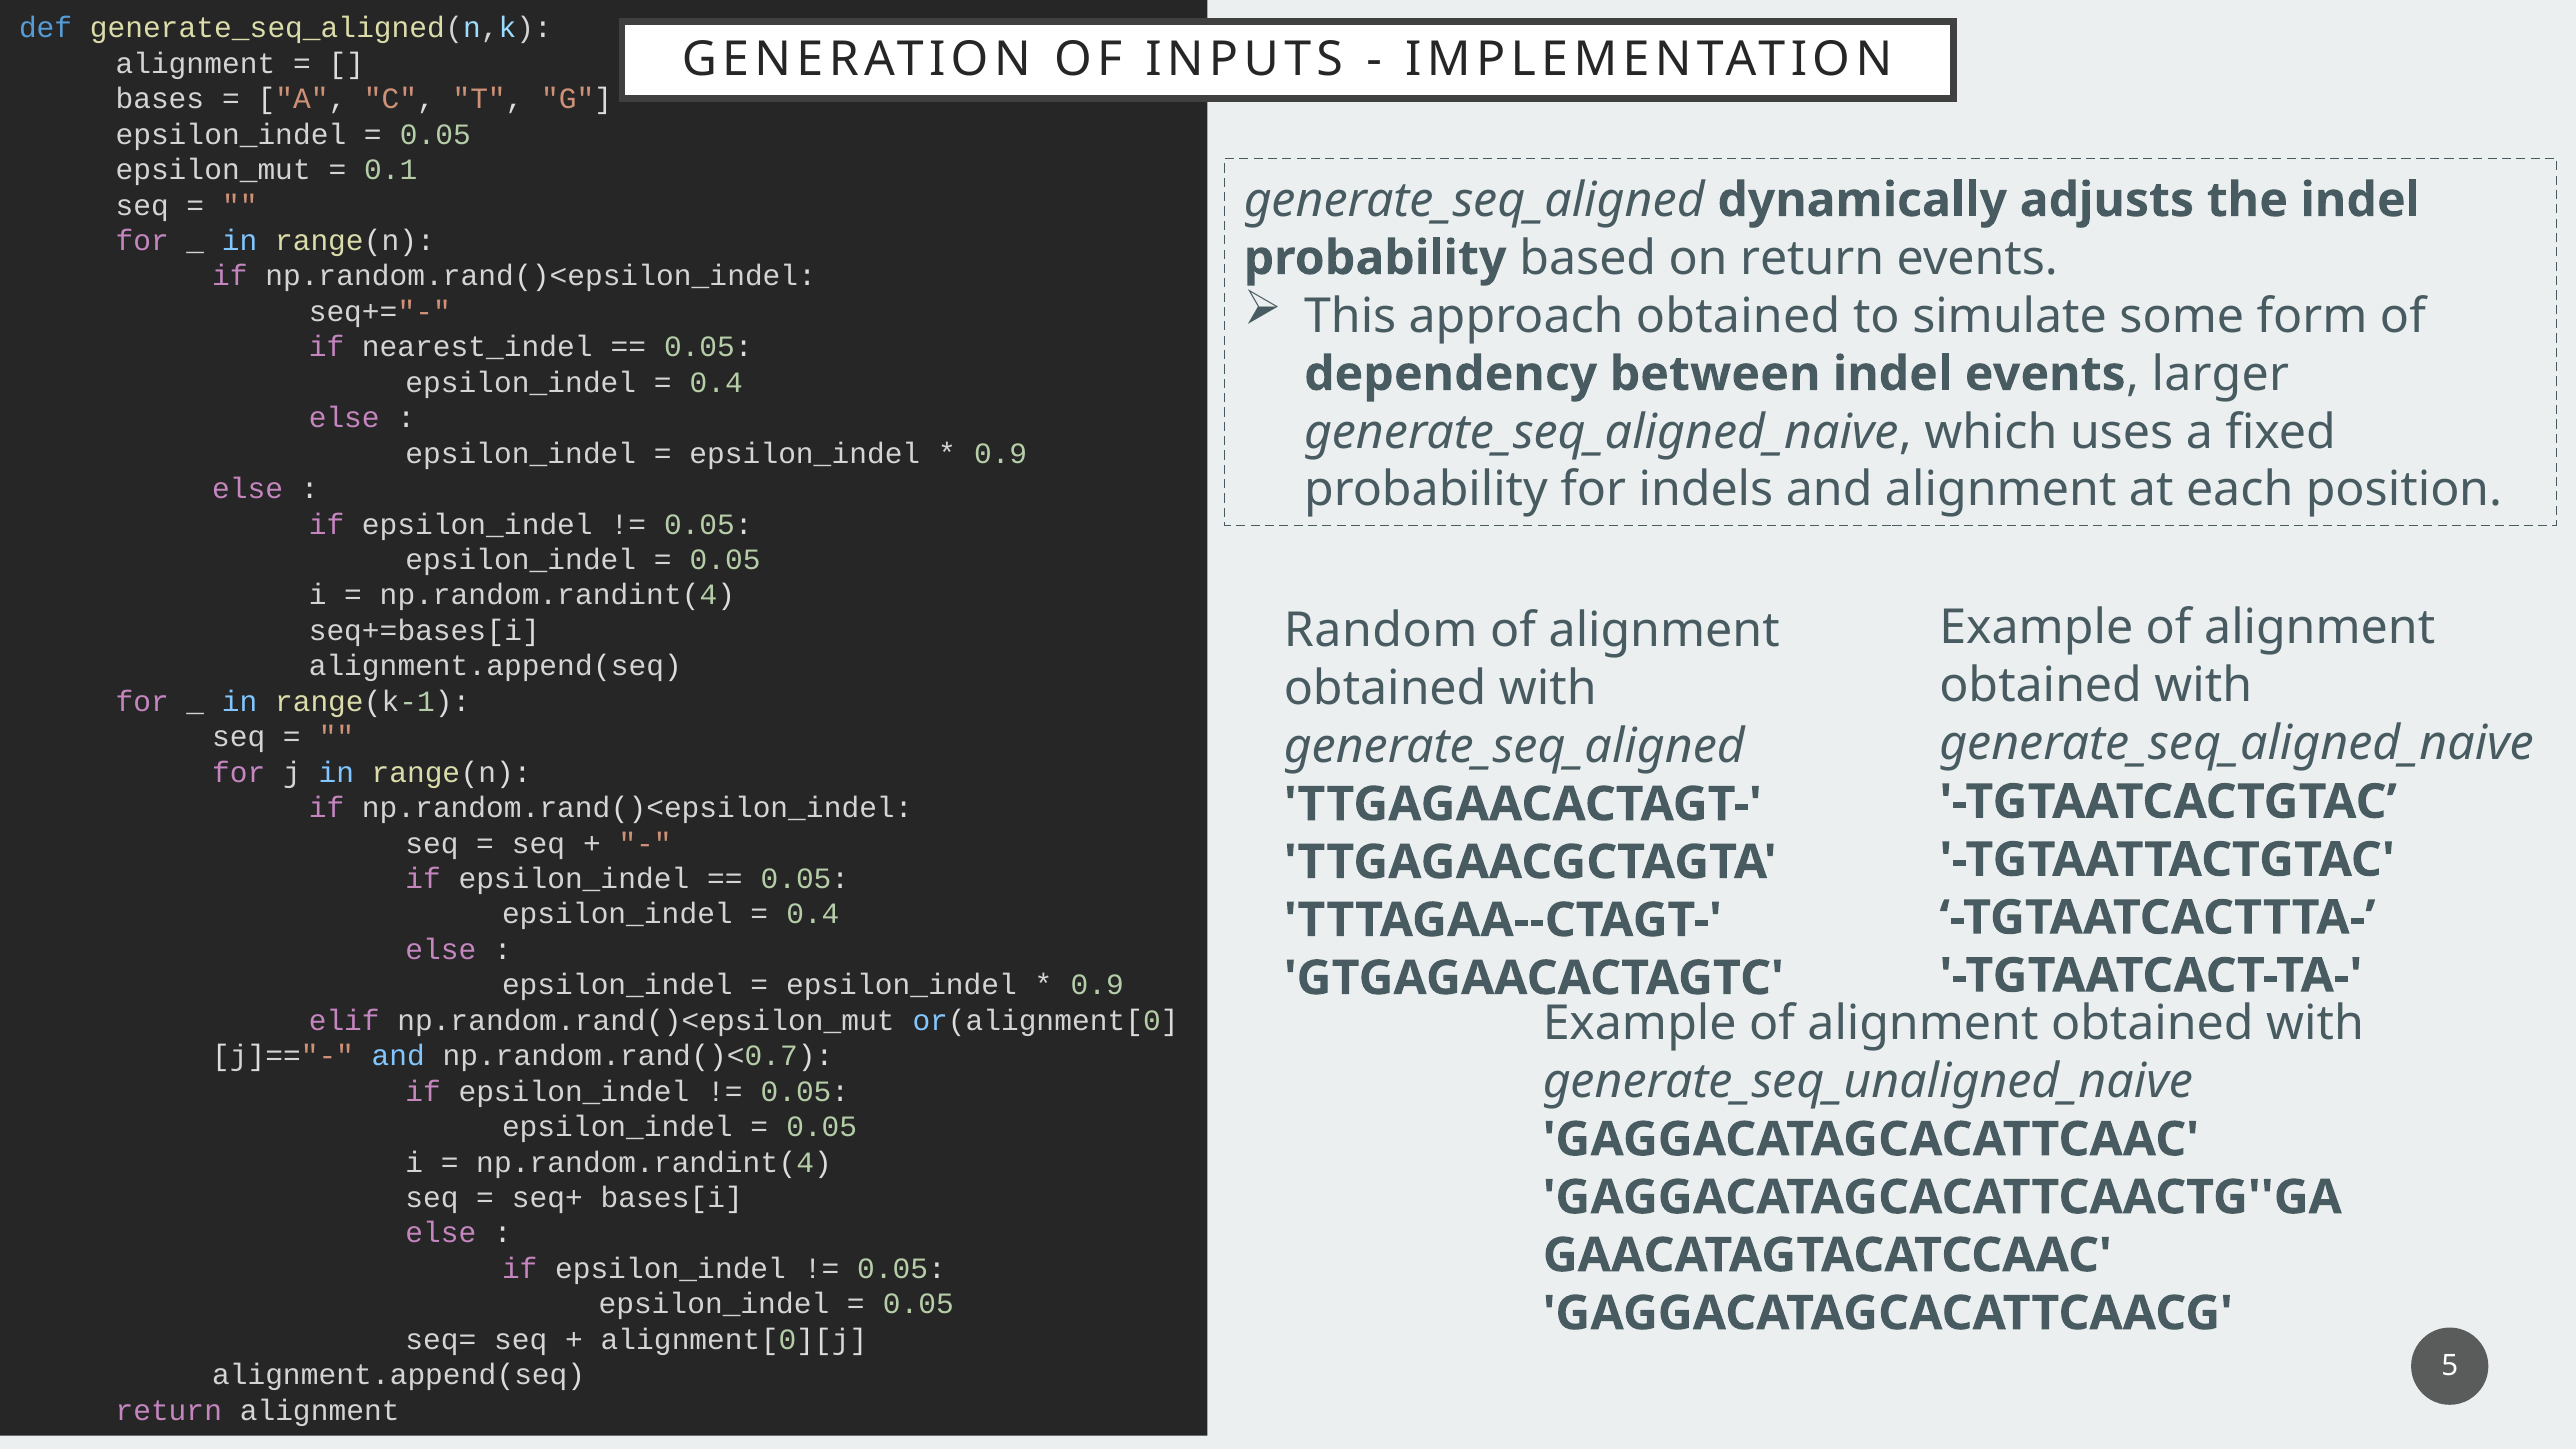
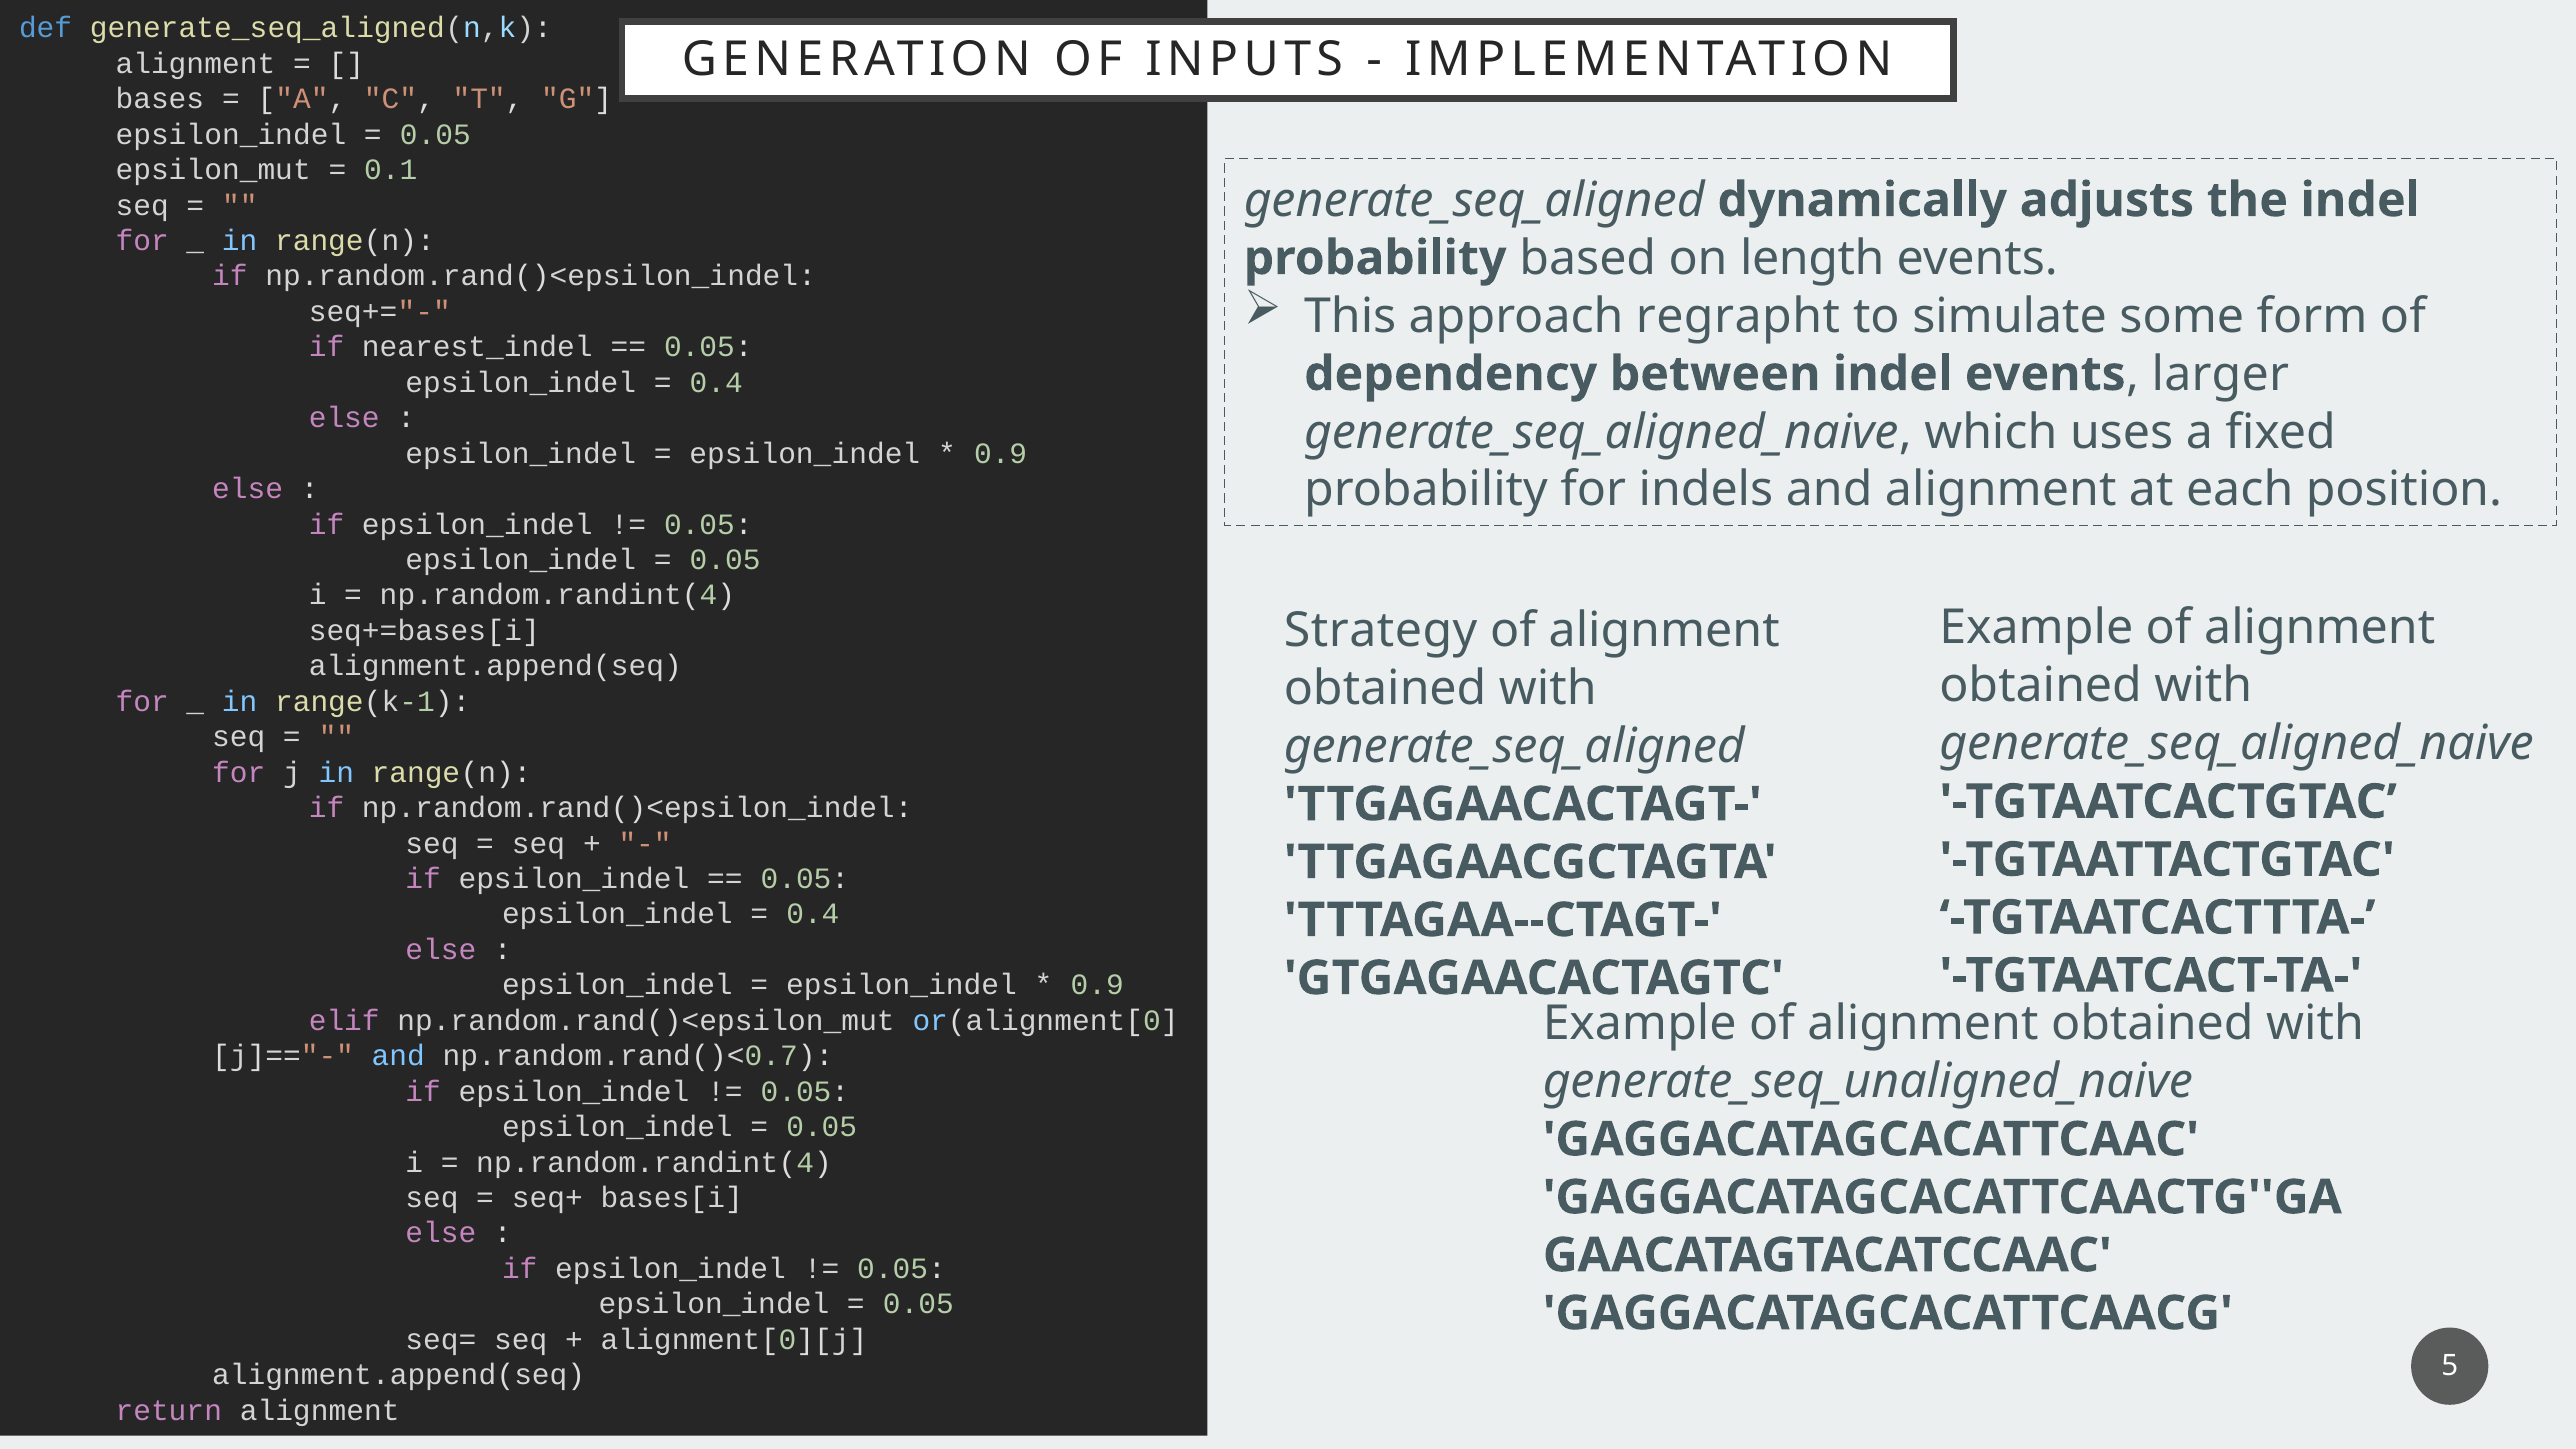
on return: return -> length
approach obtained: obtained -> regrapht
Random: Random -> Strategy
